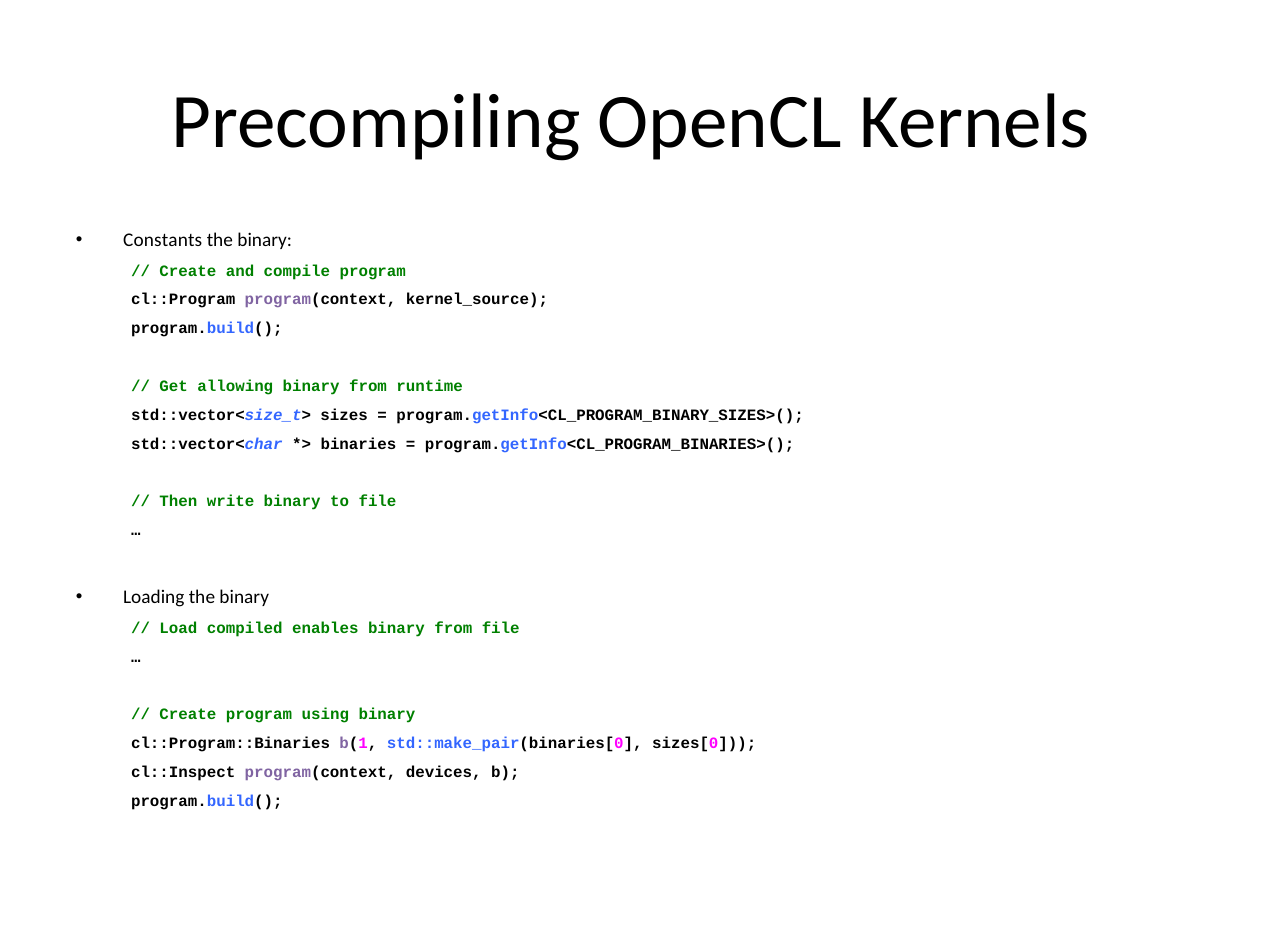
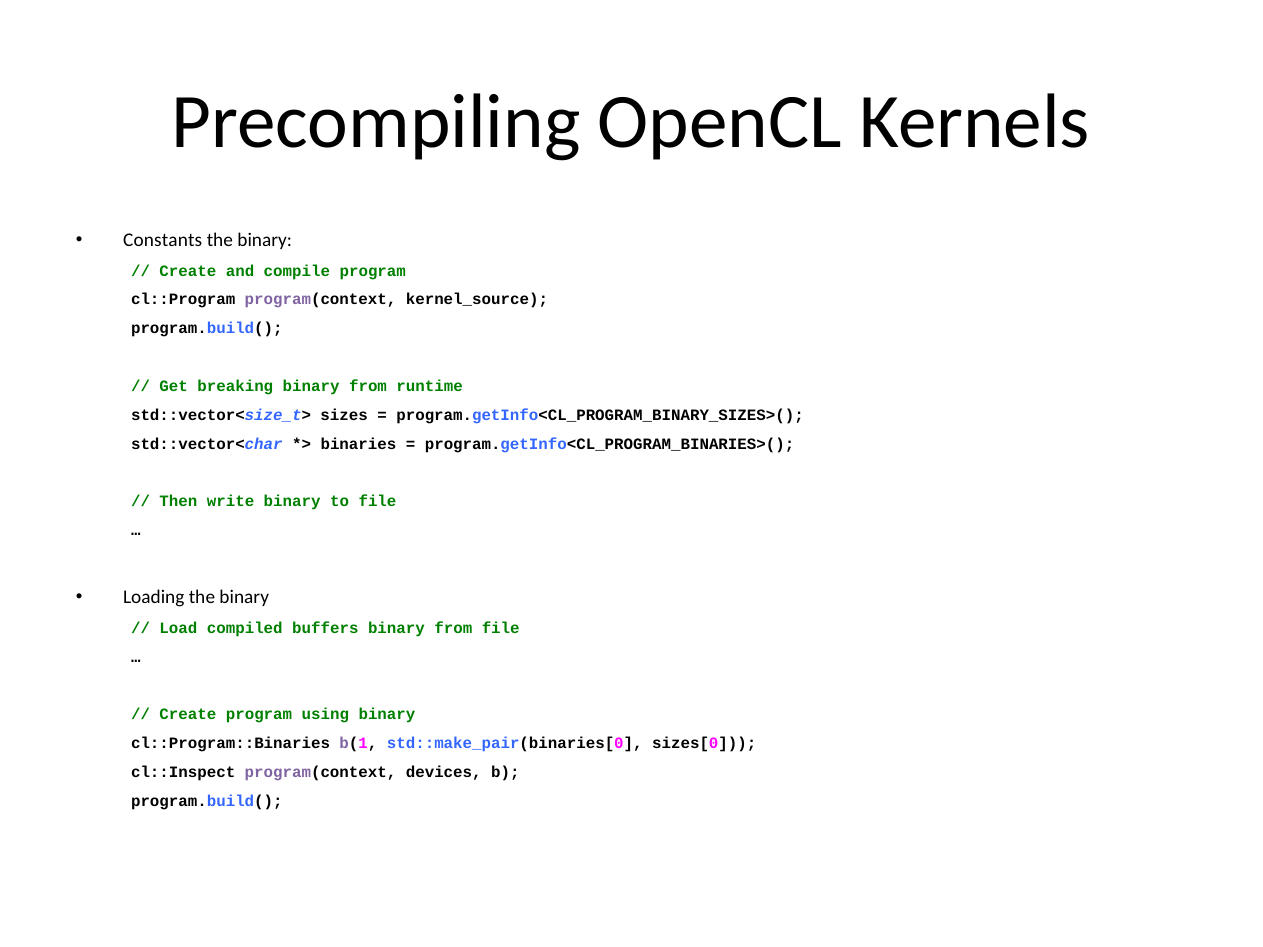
allowing: allowing -> breaking
enables: enables -> buffers
